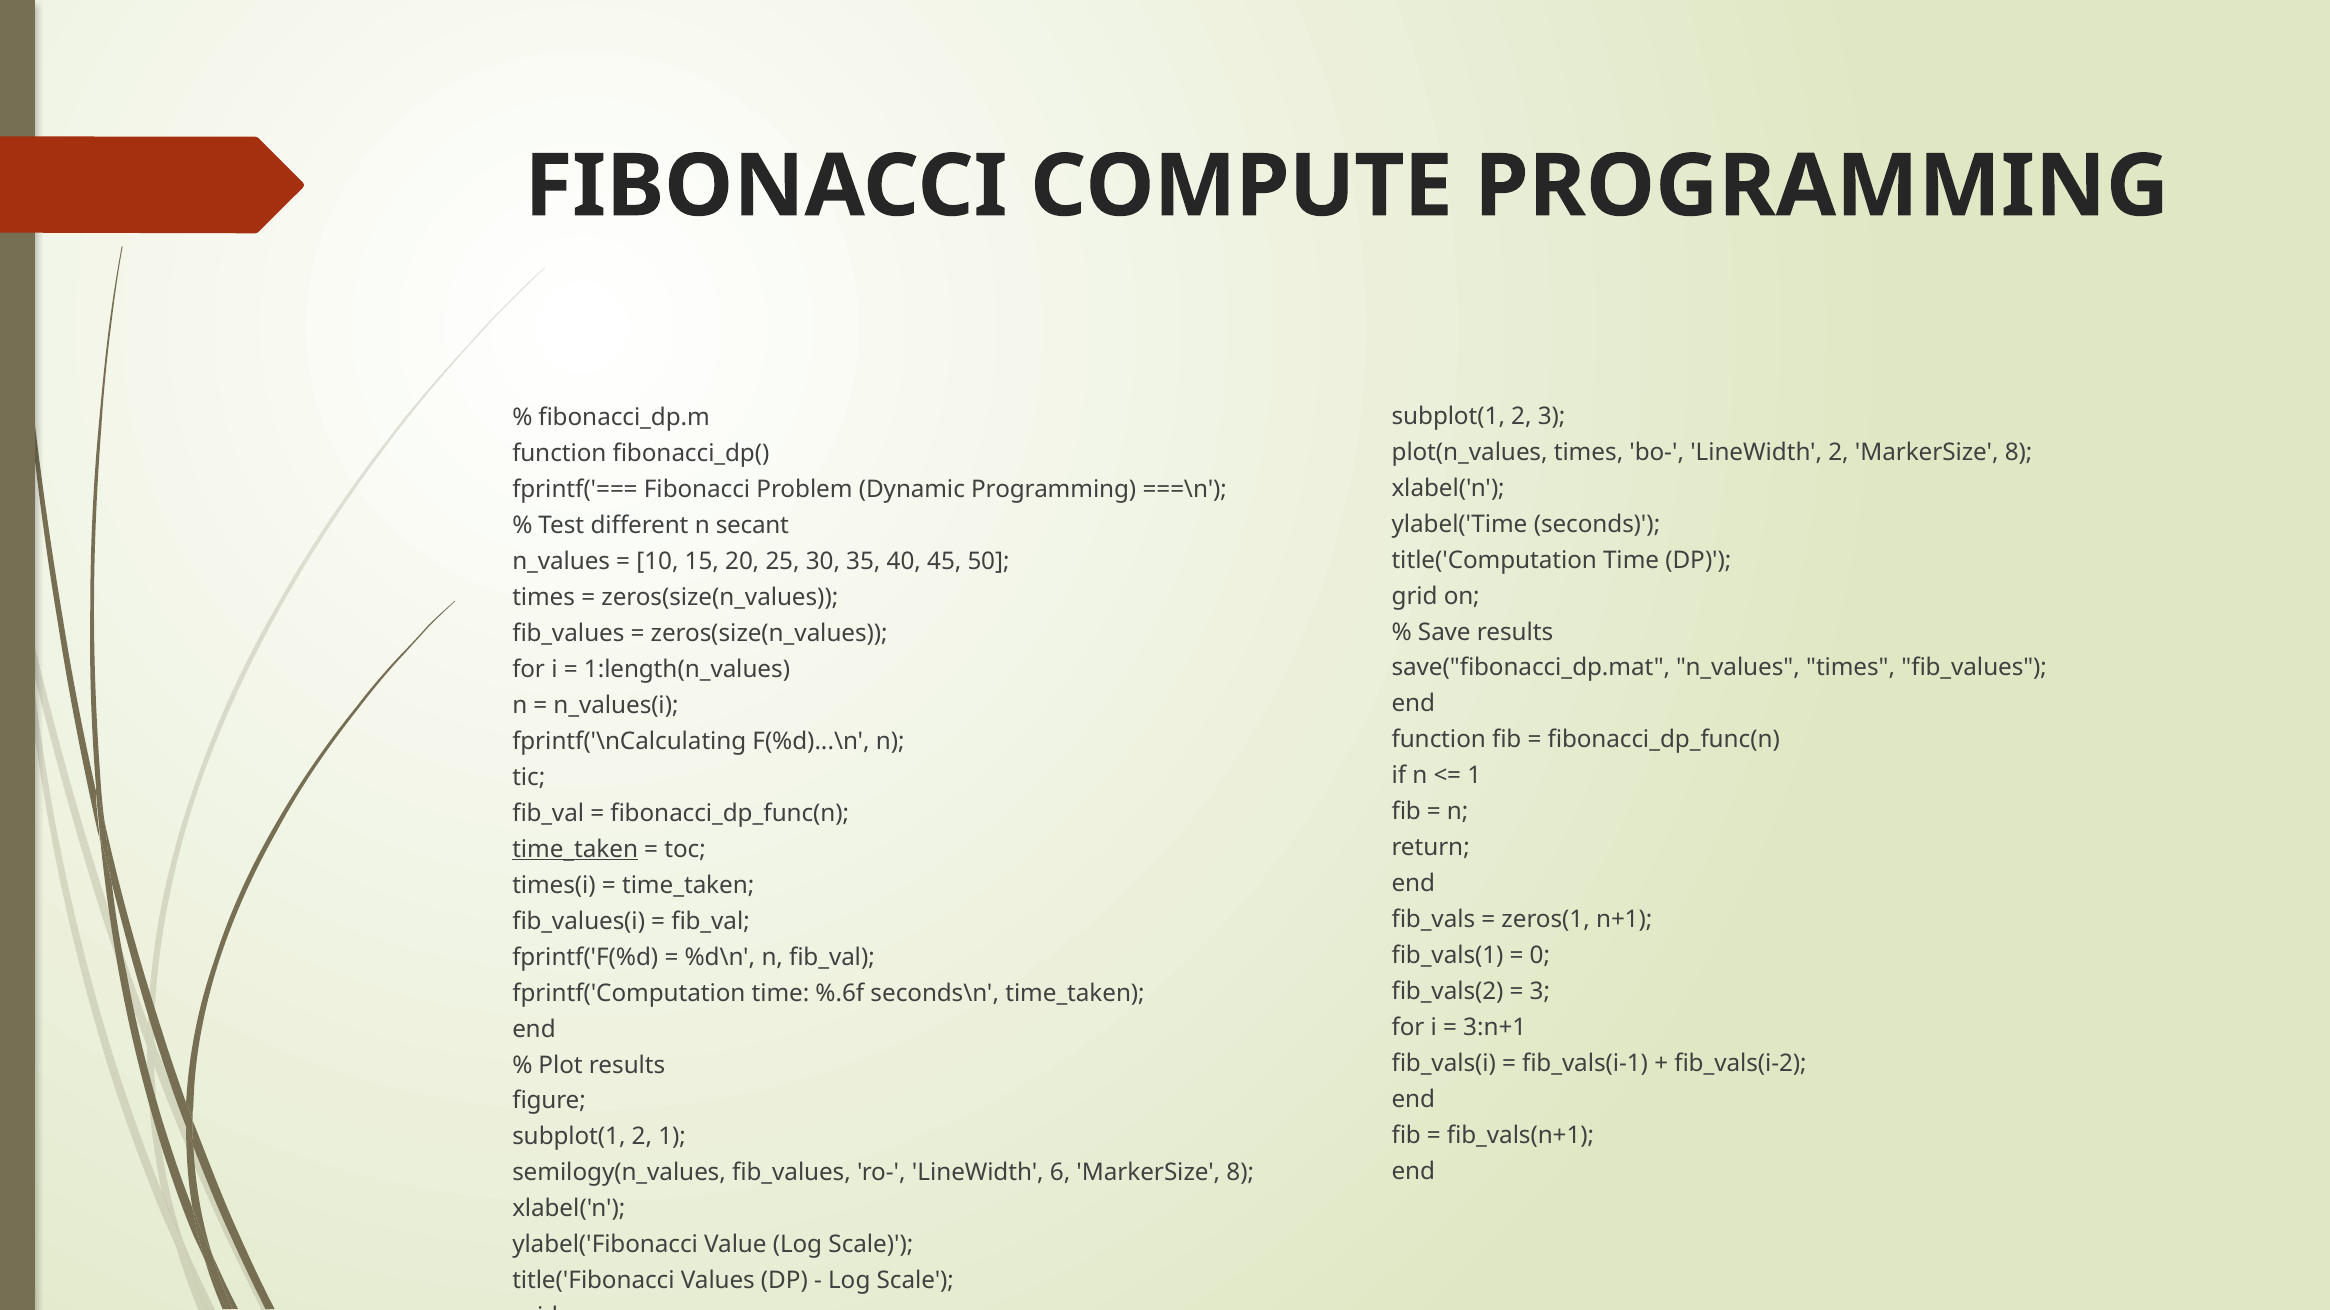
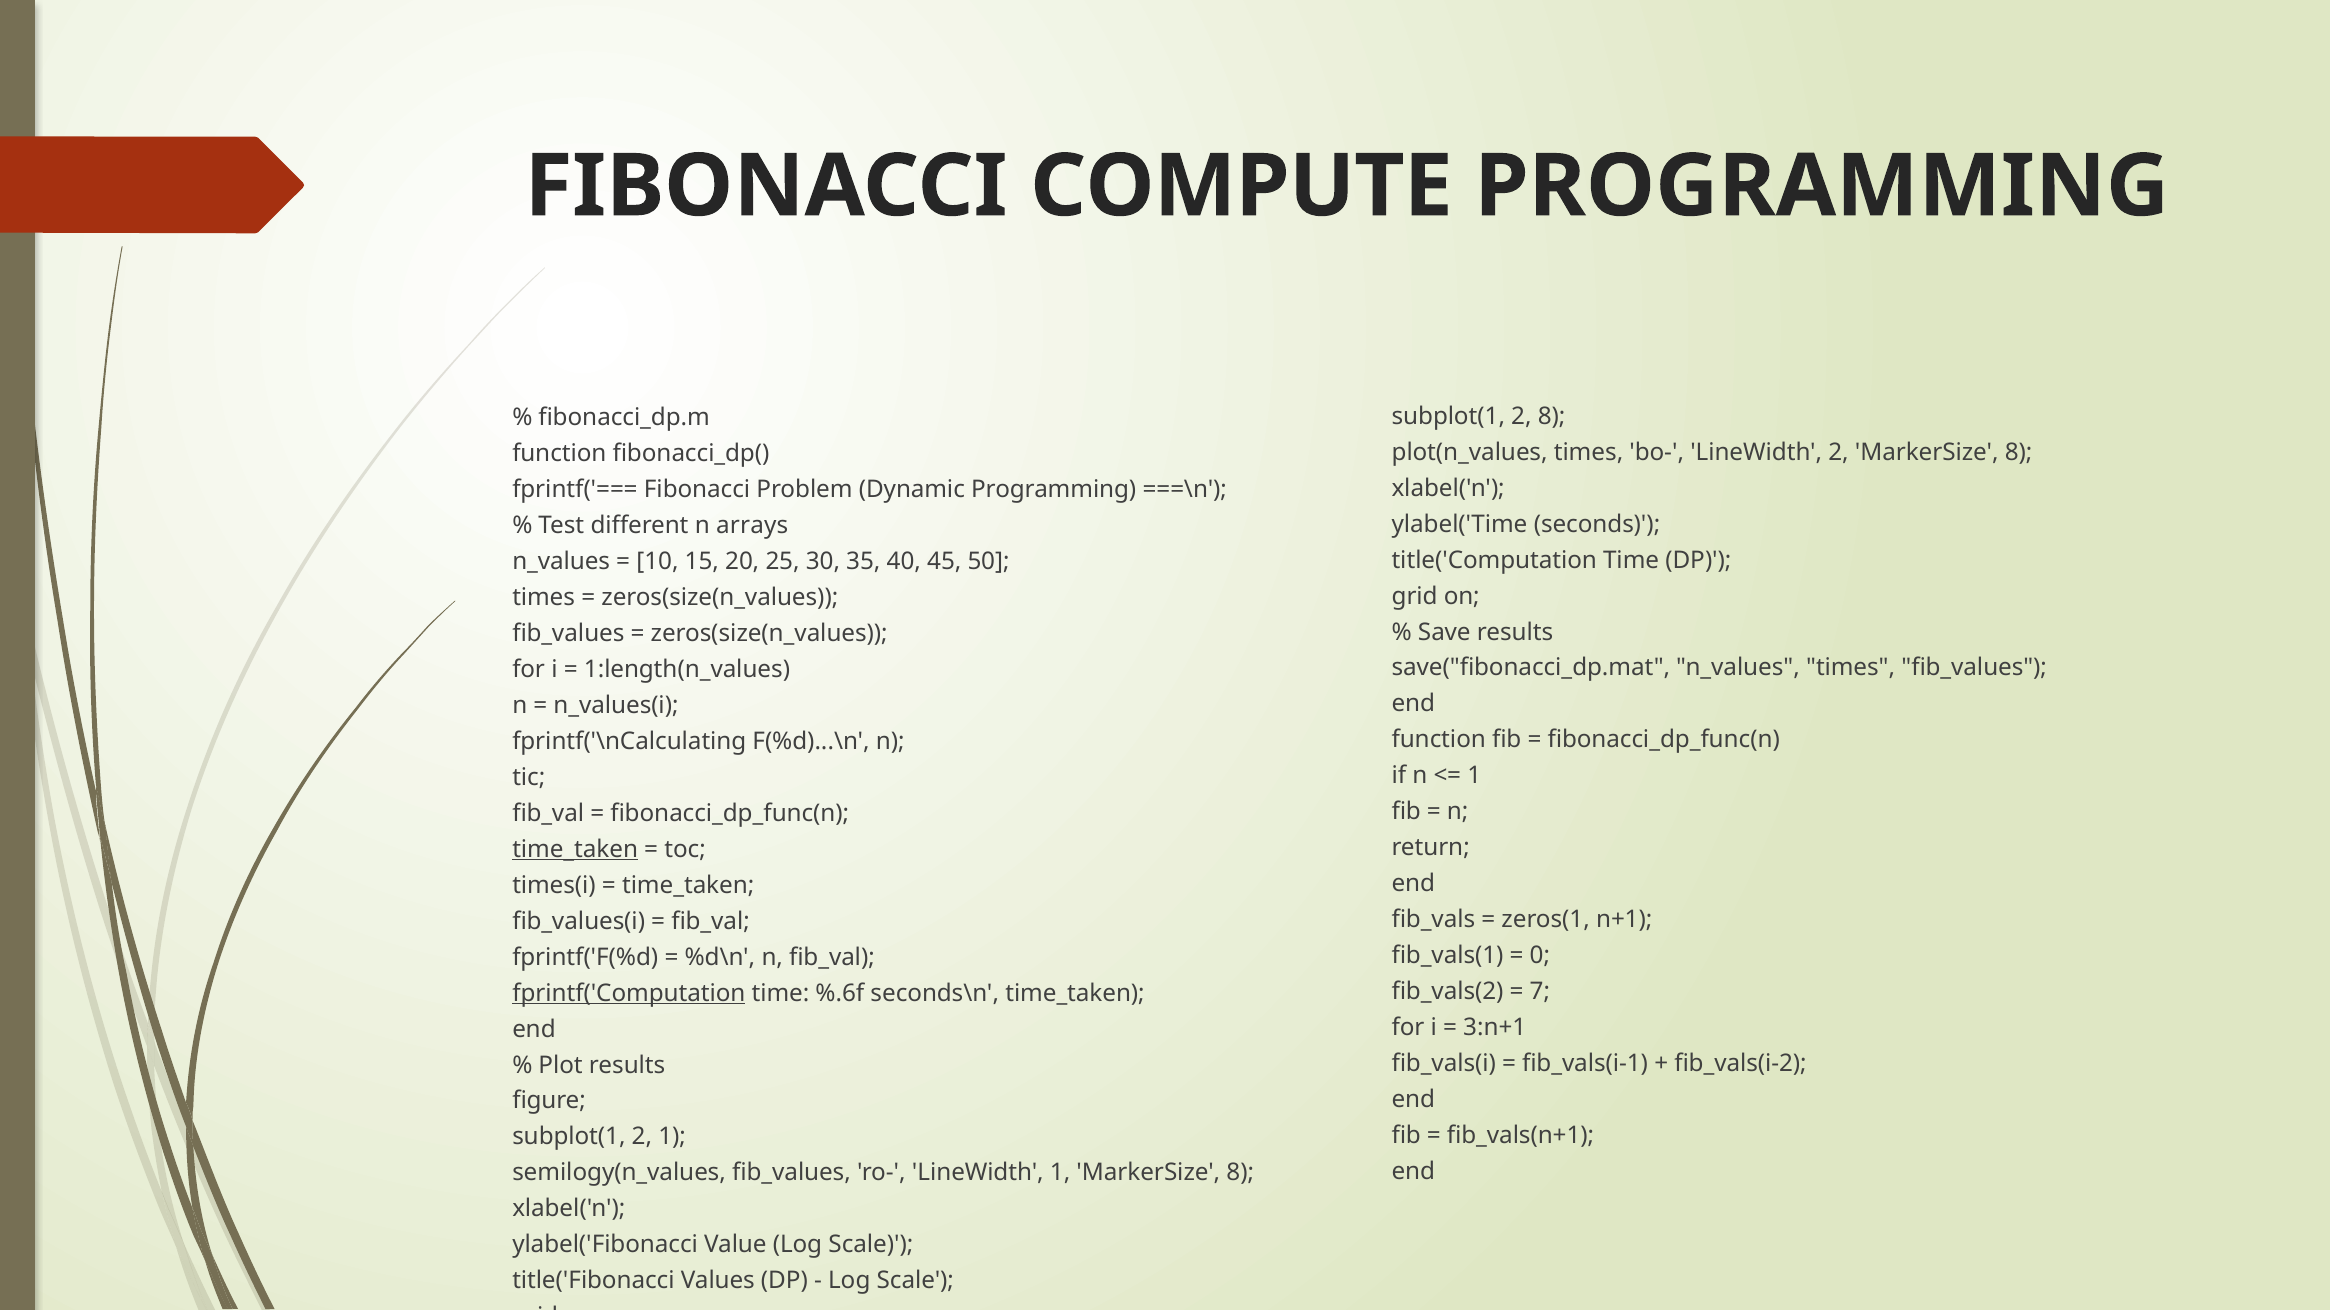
2 3: 3 -> 8
secant: secant -> arrays
3 at (1540, 992): 3 -> 7
fprintf('Computation underline: none -> present
LineWidth 6: 6 -> 1
